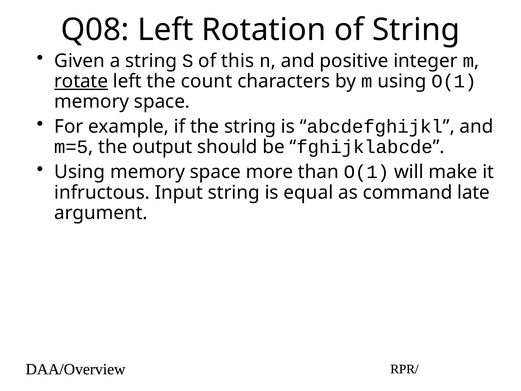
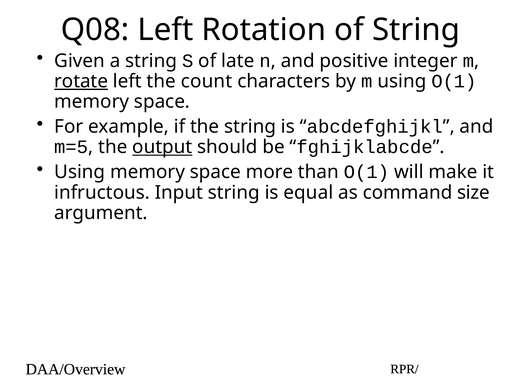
this: this -> late
output underline: none -> present
late: late -> size
